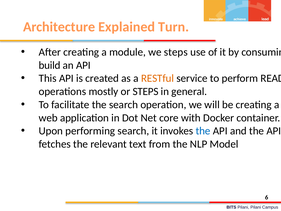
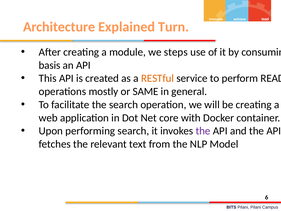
build: build -> basis
or STEPS: STEPS -> SAME
the at (203, 131) colour: blue -> purple
